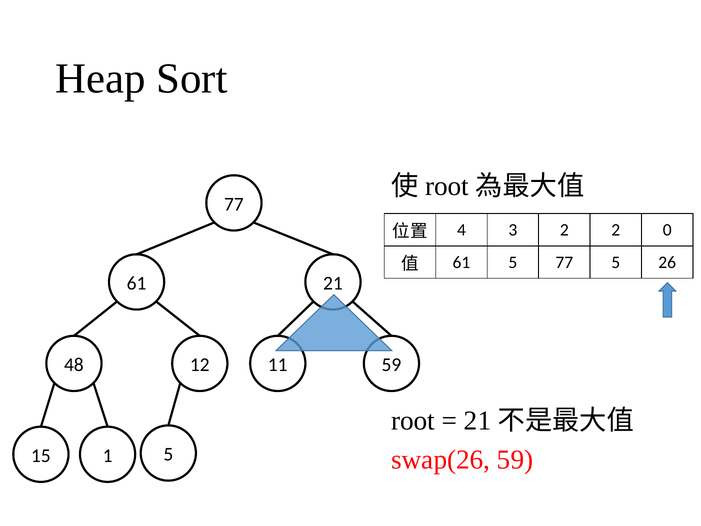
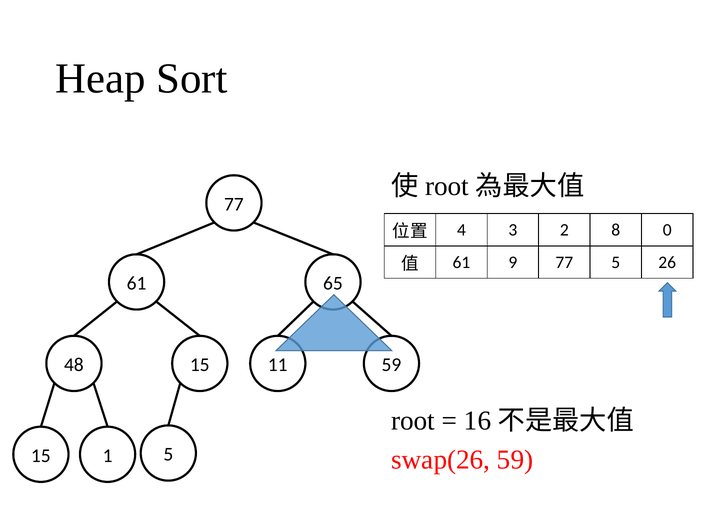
2 2: 2 -> 8
61 5: 5 -> 9
61 21: 21 -> 65
48 12: 12 -> 15
21 at (478, 420): 21 -> 16
